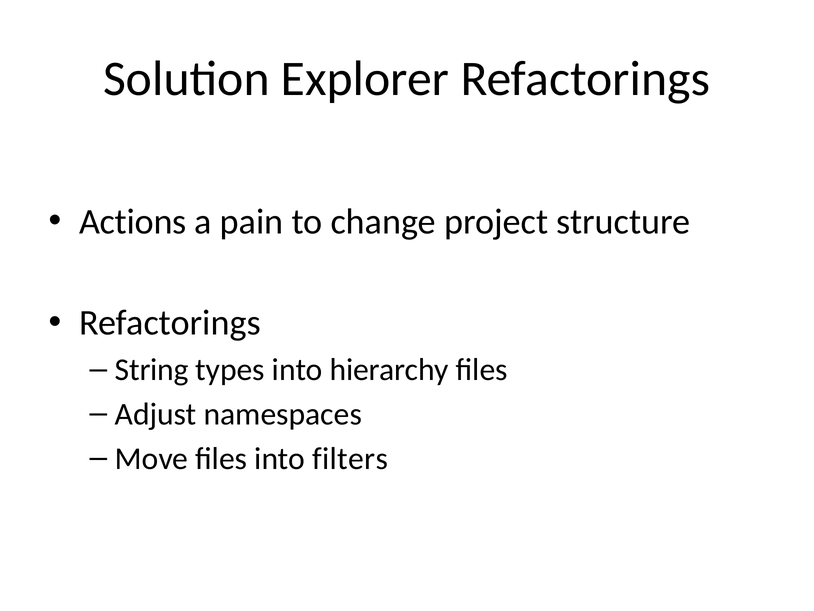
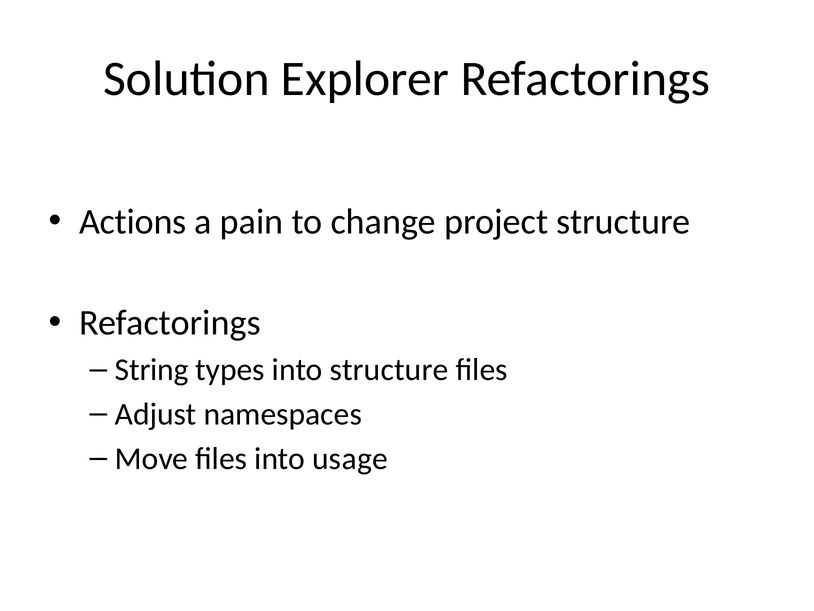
into hierarchy: hierarchy -> structure
filters: filters -> usage
